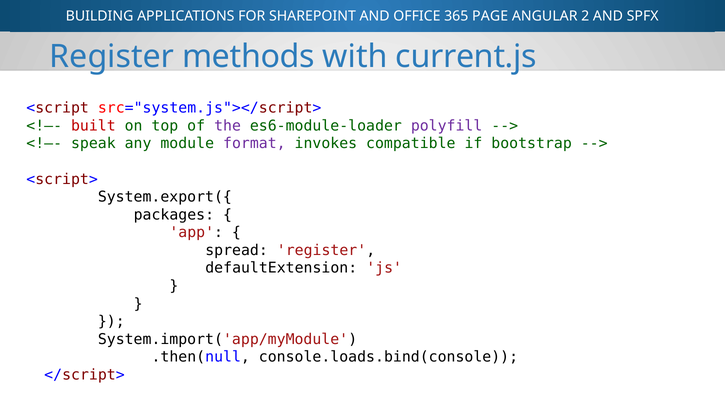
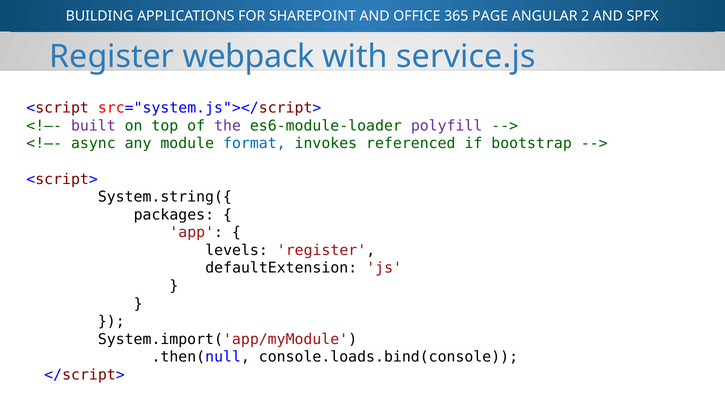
methods: methods -> webpack
current.js: current.js -> service.js
built colour: red -> purple
speak: speak -> async
format colour: purple -> blue
compatible: compatible -> referenced
System.export({: System.export({ -> System.string({
spread: spread -> levels
